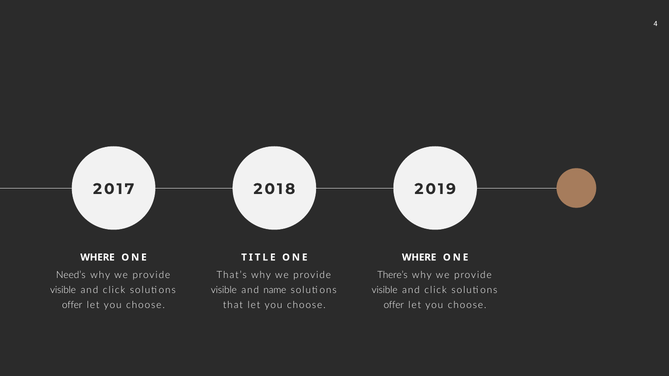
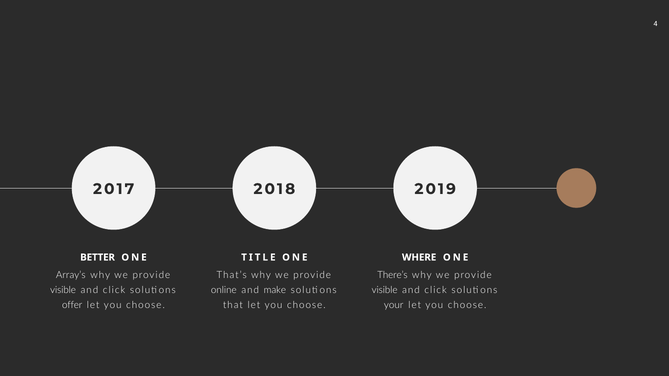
WHERE at (98, 258): WHERE -> BETTER
Need’s: Need’s -> Array’s
visible at (224, 290): visible -> online
name: name -> make
offer at (394, 305): offer -> your
